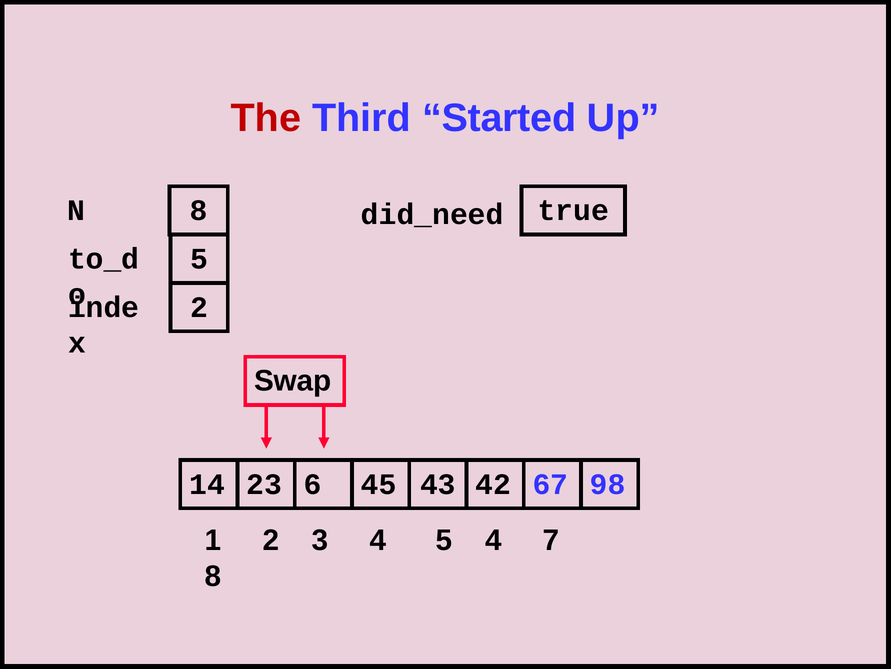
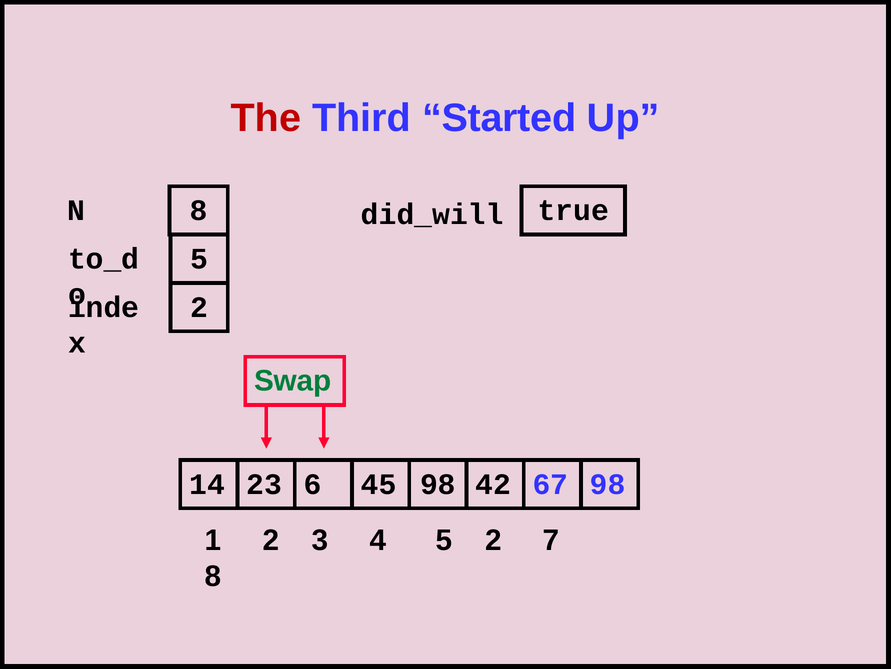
did_need: did_need -> did_will
Swap colour: black -> green
45 43: 43 -> 98
4 5 4: 4 -> 2
